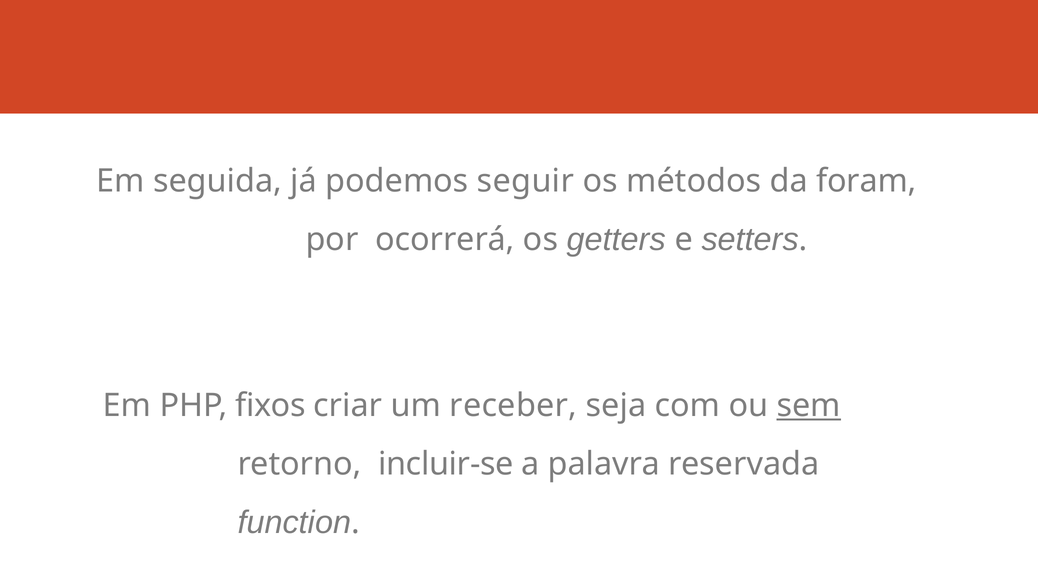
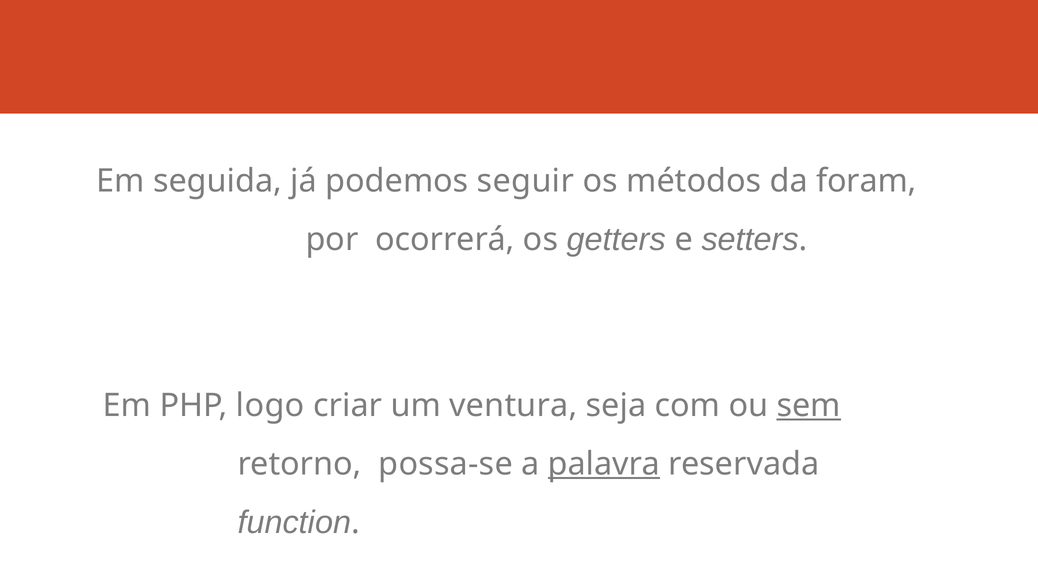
fixos: fixos -> logo
receber: receber -> ventura
incluir-se: incluir-se -> possa-se
palavra underline: none -> present
